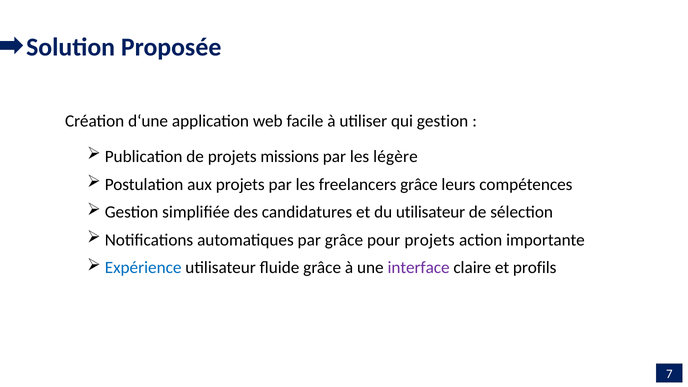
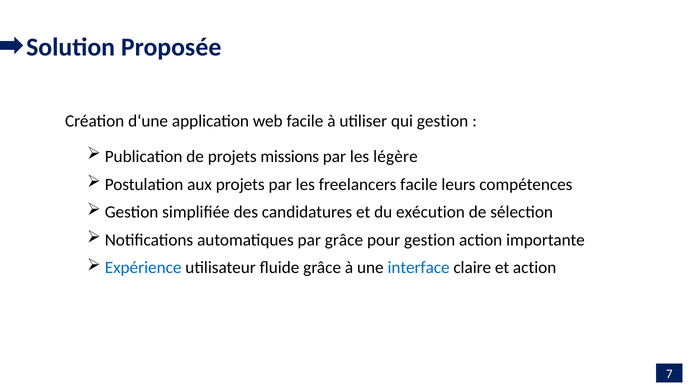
freelancers grâce: grâce -> facile
du utilisateur: utilisateur -> exécution
pour projets: projets -> gestion
interface colour: purple -> blue
et profils: profils -> action
